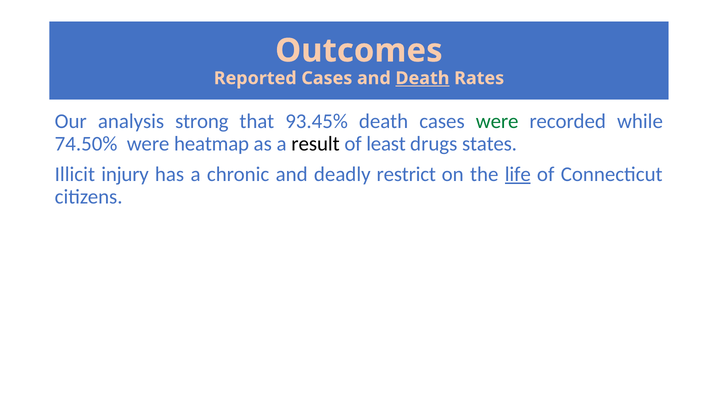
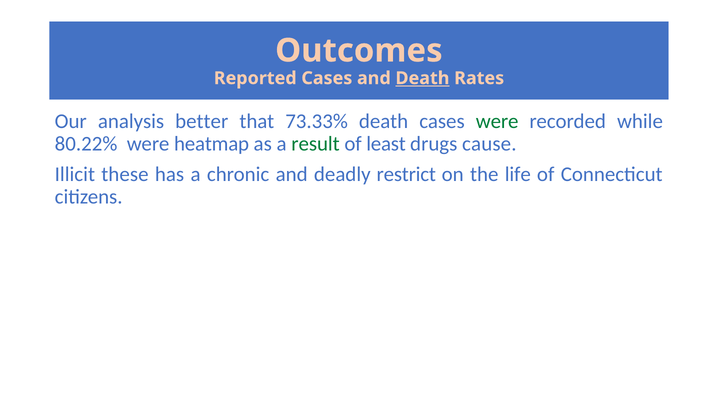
strong: strong -> better
93.45%: 93.45% -> 73.33%
74.50%: 74.50% -> 80.22%
result colour: black -> green
states: states -> cause
injury: injury -> these
life underline: present -> none
